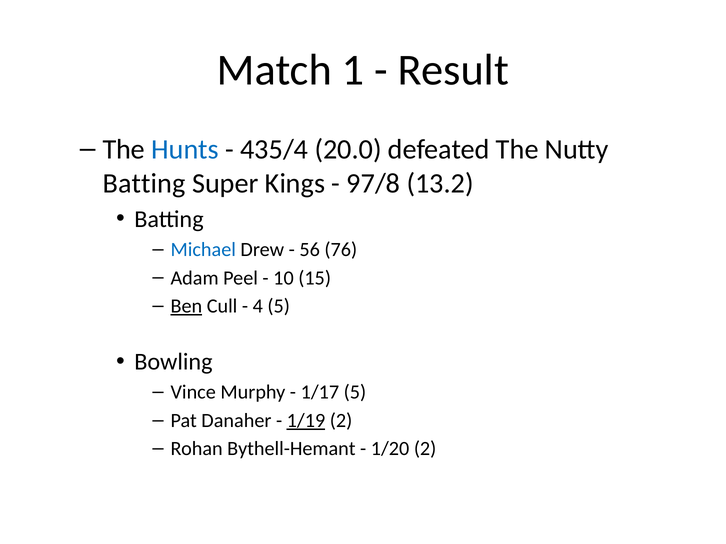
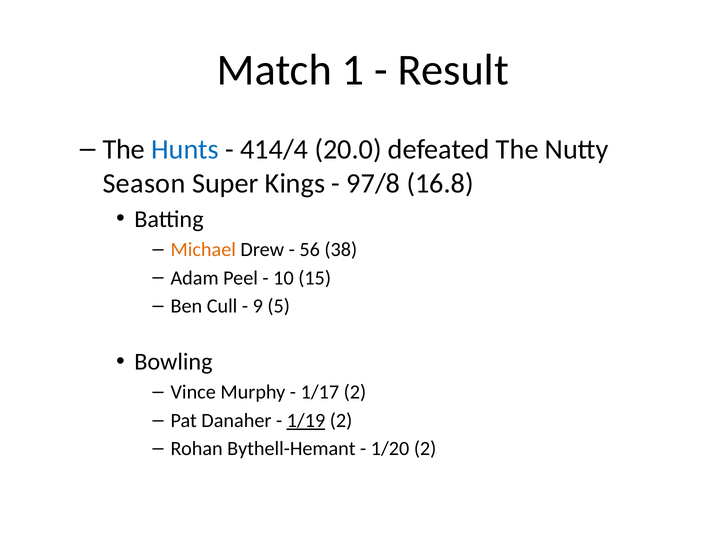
435/4: 435/4 -> 414/4
Batting at (144, 183): Batting -> Season
13.2: 13.2 -> 16.8
Michael colour: blue -> orange
76: 76 -> 38
Ben underline: present -> none
4: 4 -> 9
1/17 5: 5 -> 2
